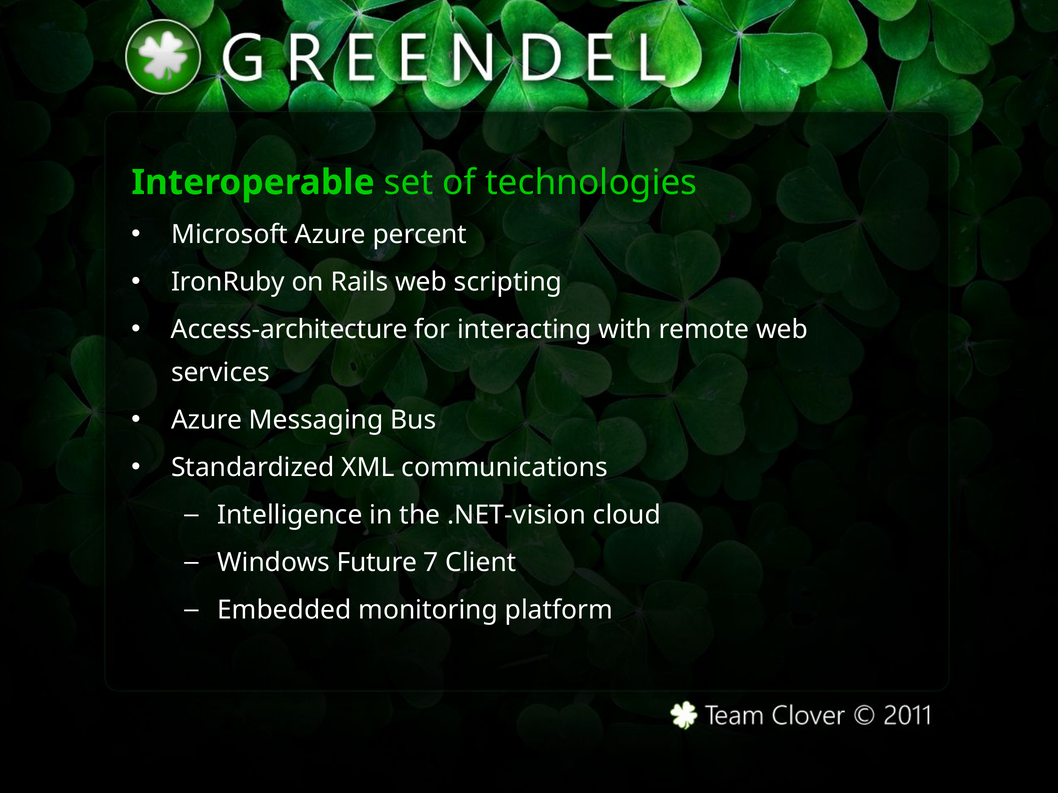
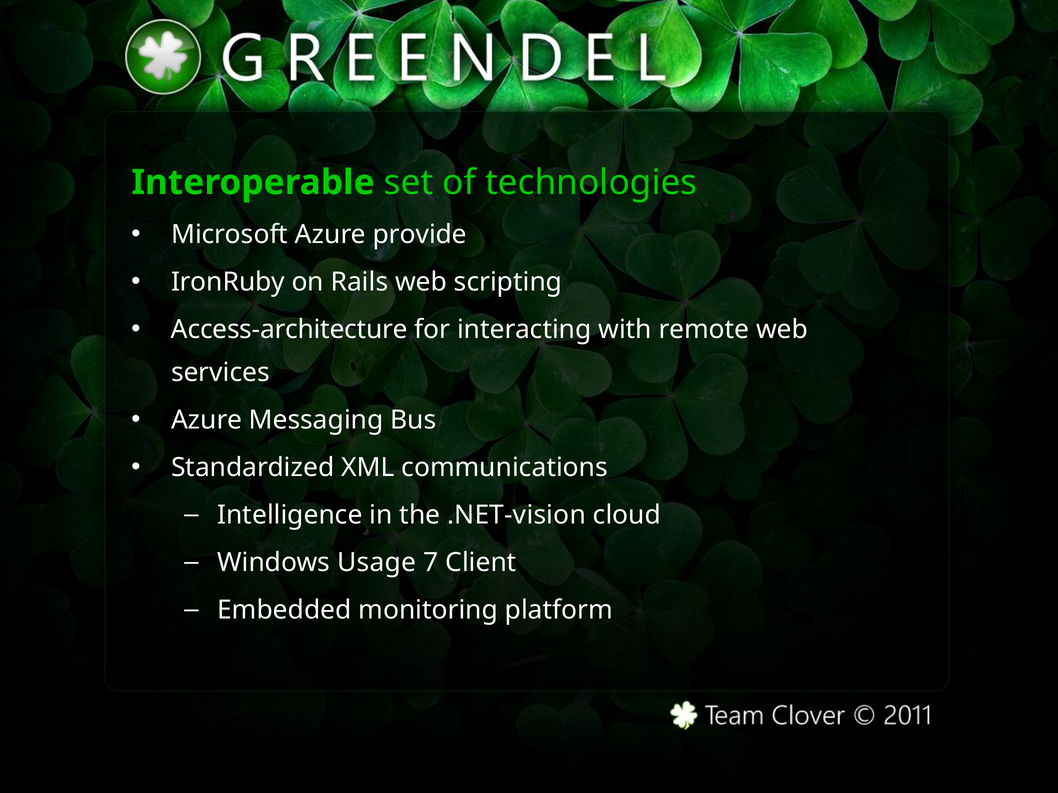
percent: percent -> provide
Future: Future -> Usage
